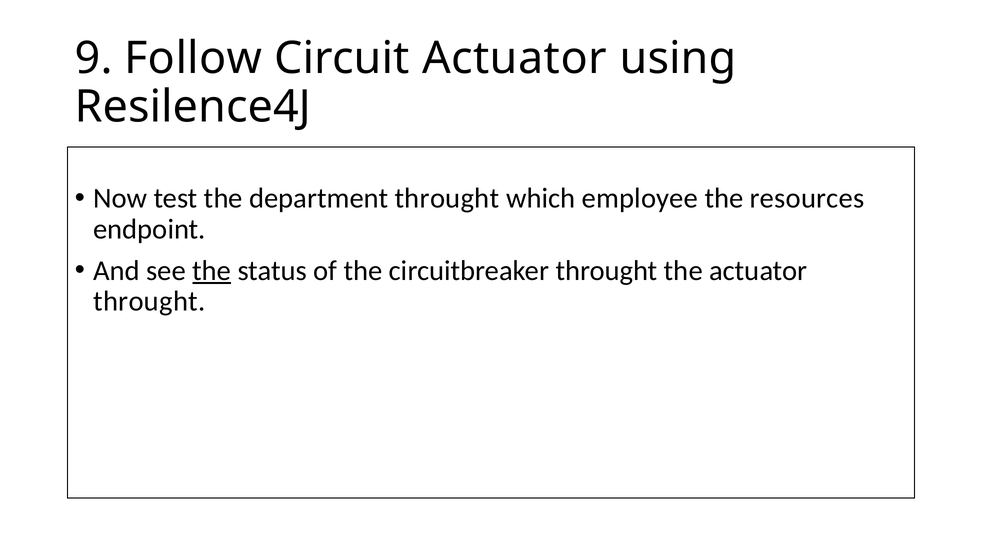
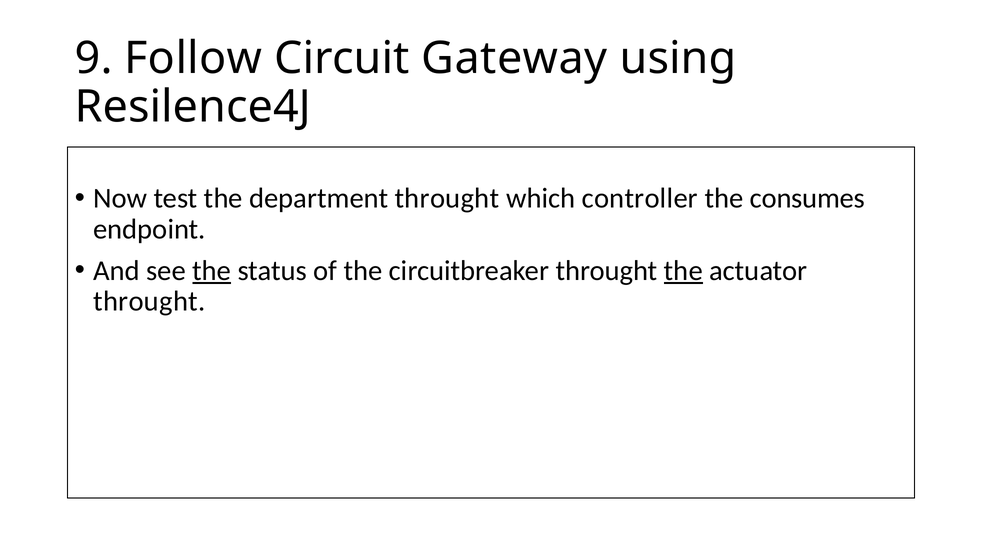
Circuit Actuator: Actuator -> Gateway
employee: employee -> controller
resources: resources -> consumes
the at (683, 270) underline: none -> present
